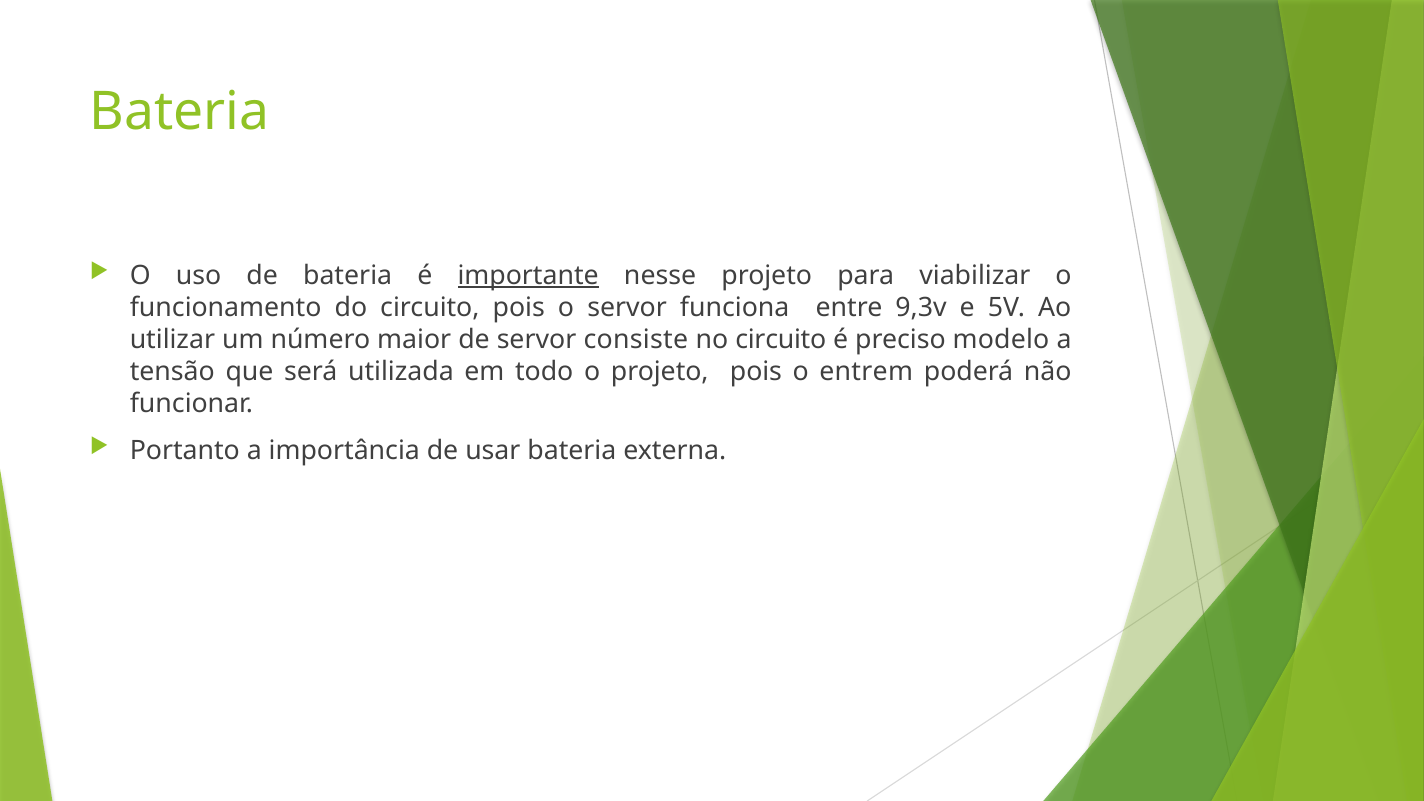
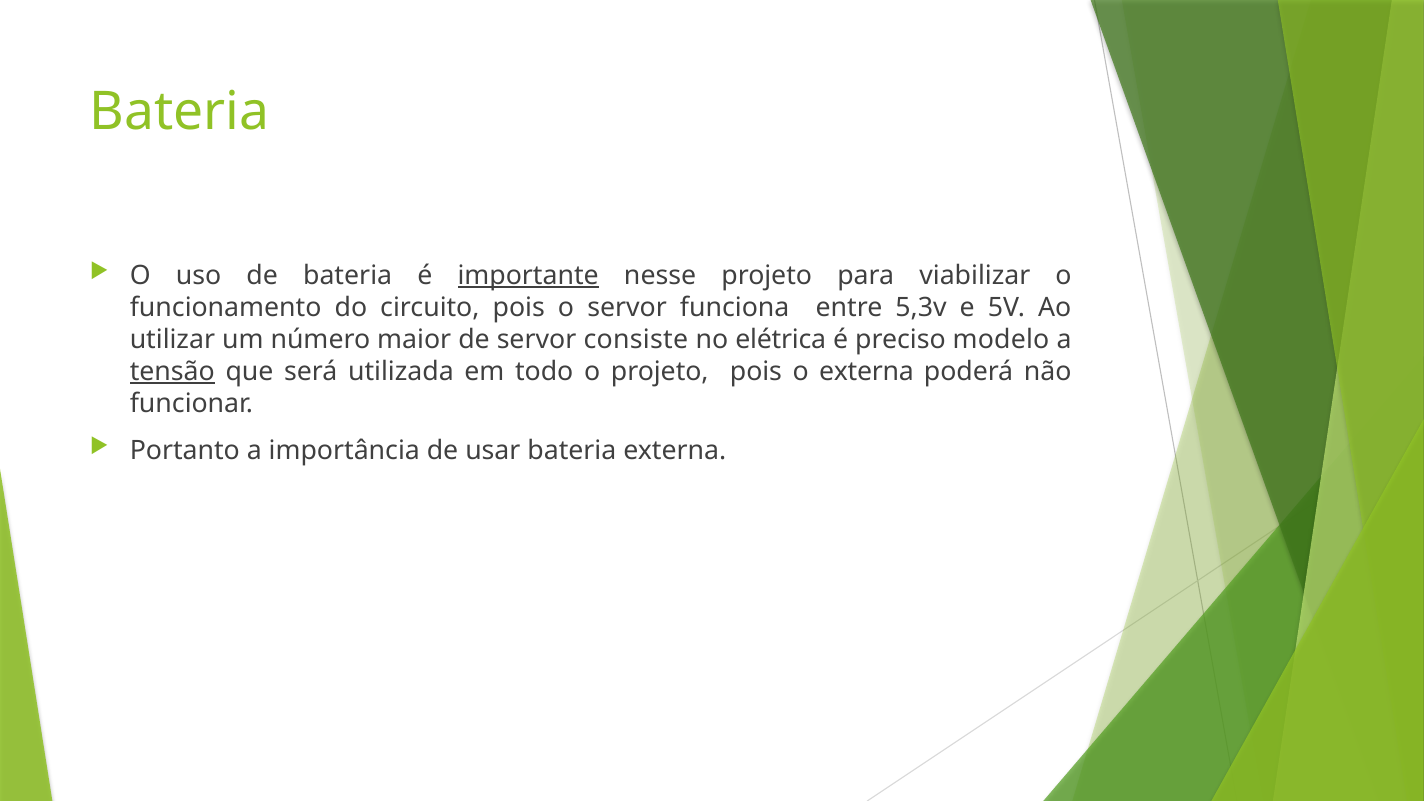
9,3v: 9,3v -> 5,3v
no circuito: circuito -> elétrica
tensão underline: none -> present
o entrem: entrem -> externa
